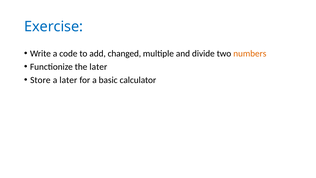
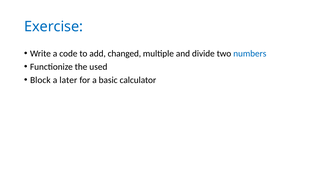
numbers colour: orange -> blue
the later: later -> used
Store: Store -> Block
